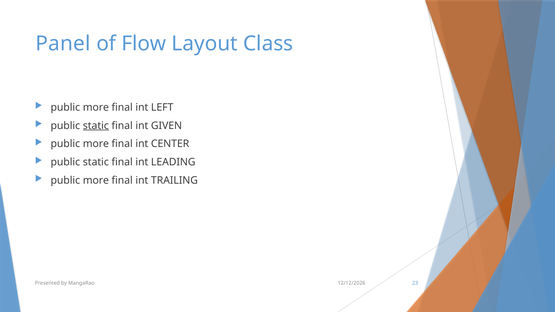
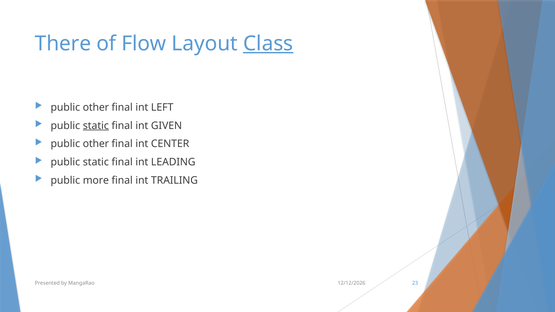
Panel: Panel -> There
Class underline: none -> present
more at (96, 107): more -> other
more at (96, 144): more -> other
